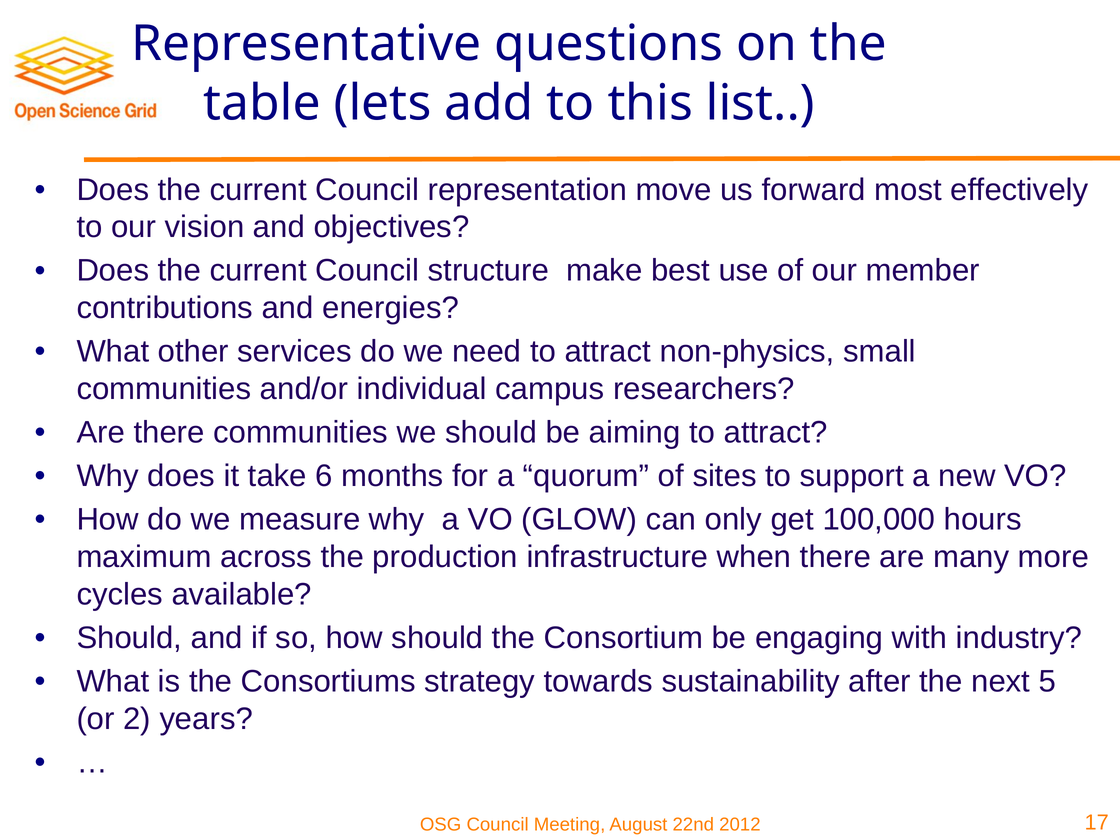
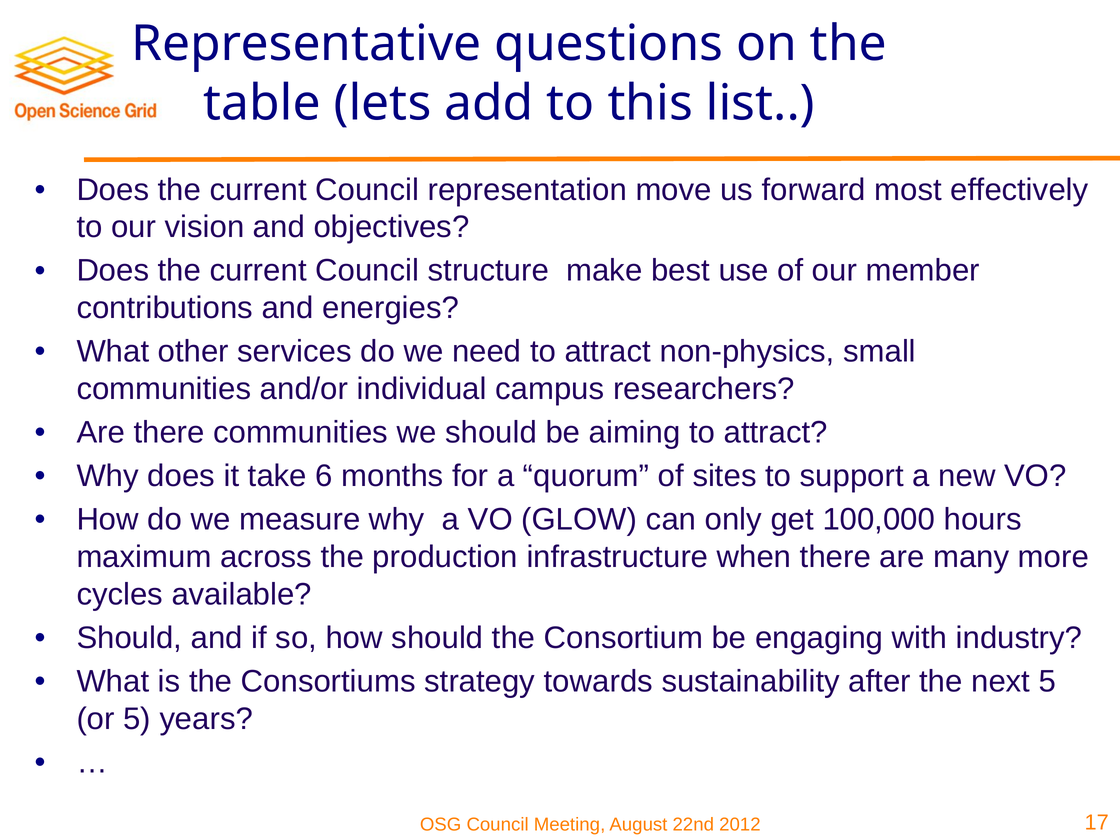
or 2: 2 -> 5
